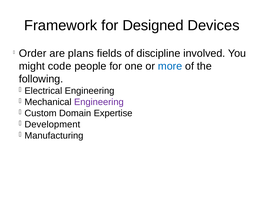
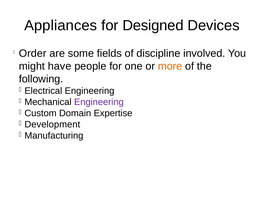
Framework: Framework -> Appliances
plans: plans -> some
code: code -> have
more colour: blue -> orange
